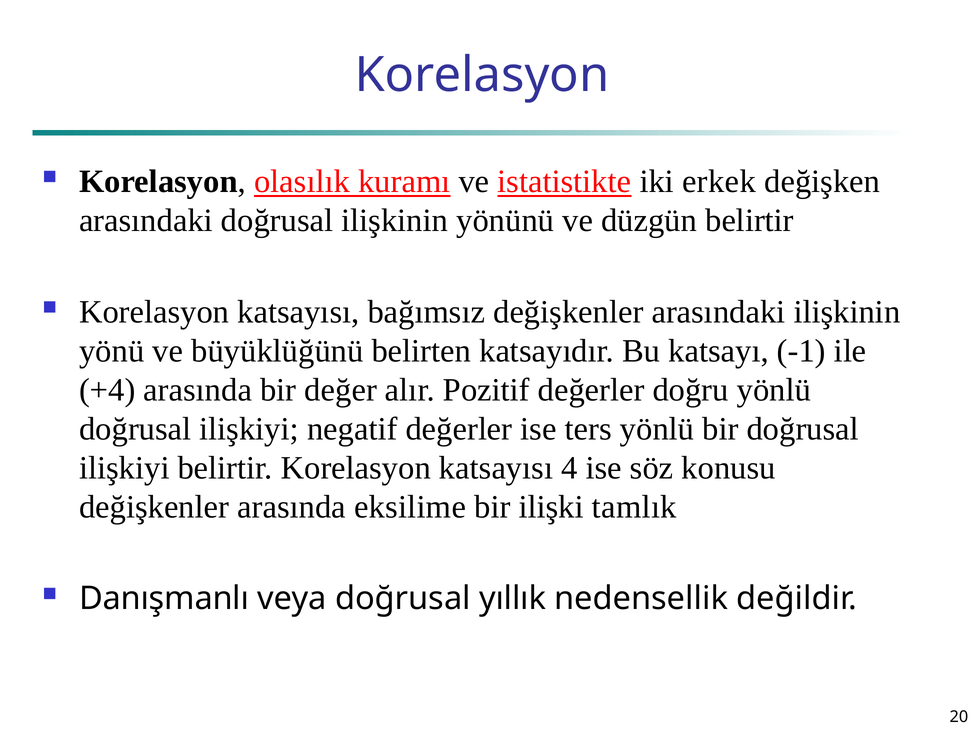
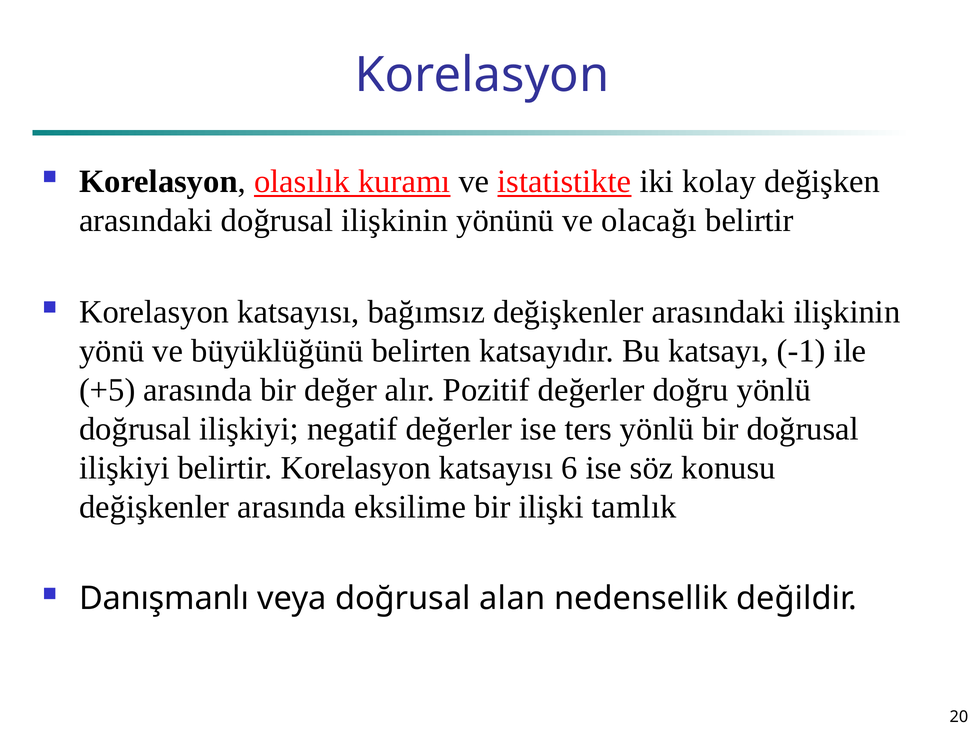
erkek: erkek -> kolay
düzgün: düzgün -> olacağı
+4: +4 -> +5
4: 4 -> 6
yıllık: yıllık -> alan
